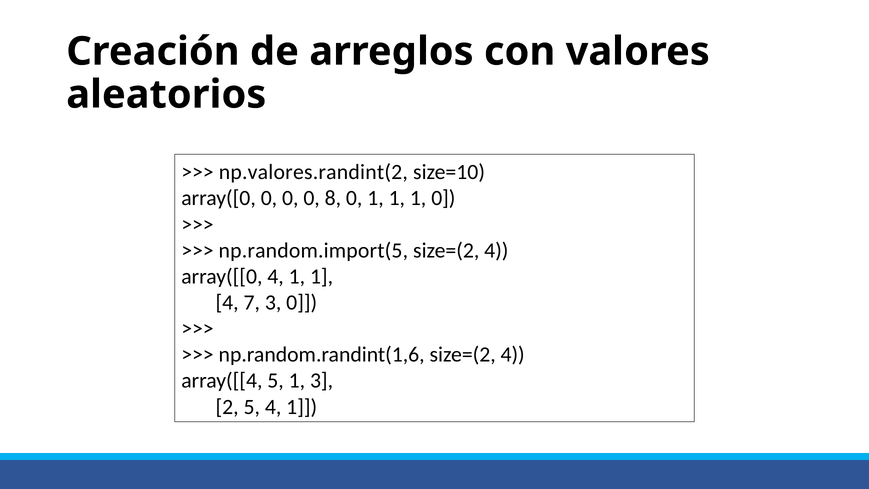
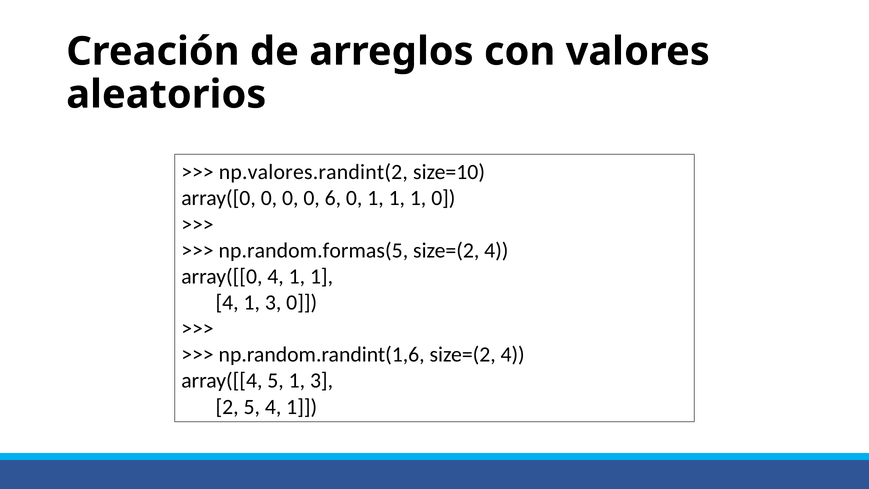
8: 8 -> 6
np.random.import(5: np.random.import(5 -> np.random.formas(5
7 at (252, 302): 7 -> 1
